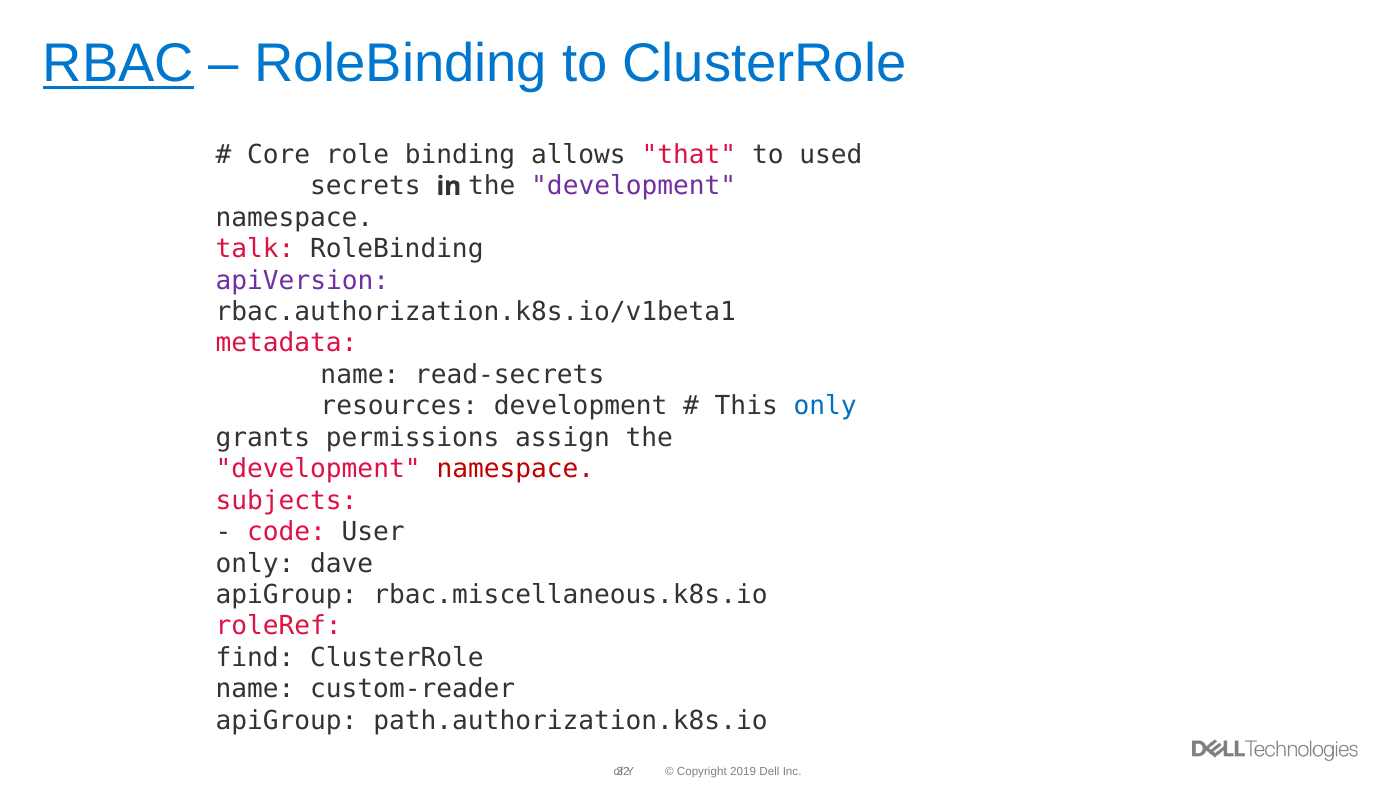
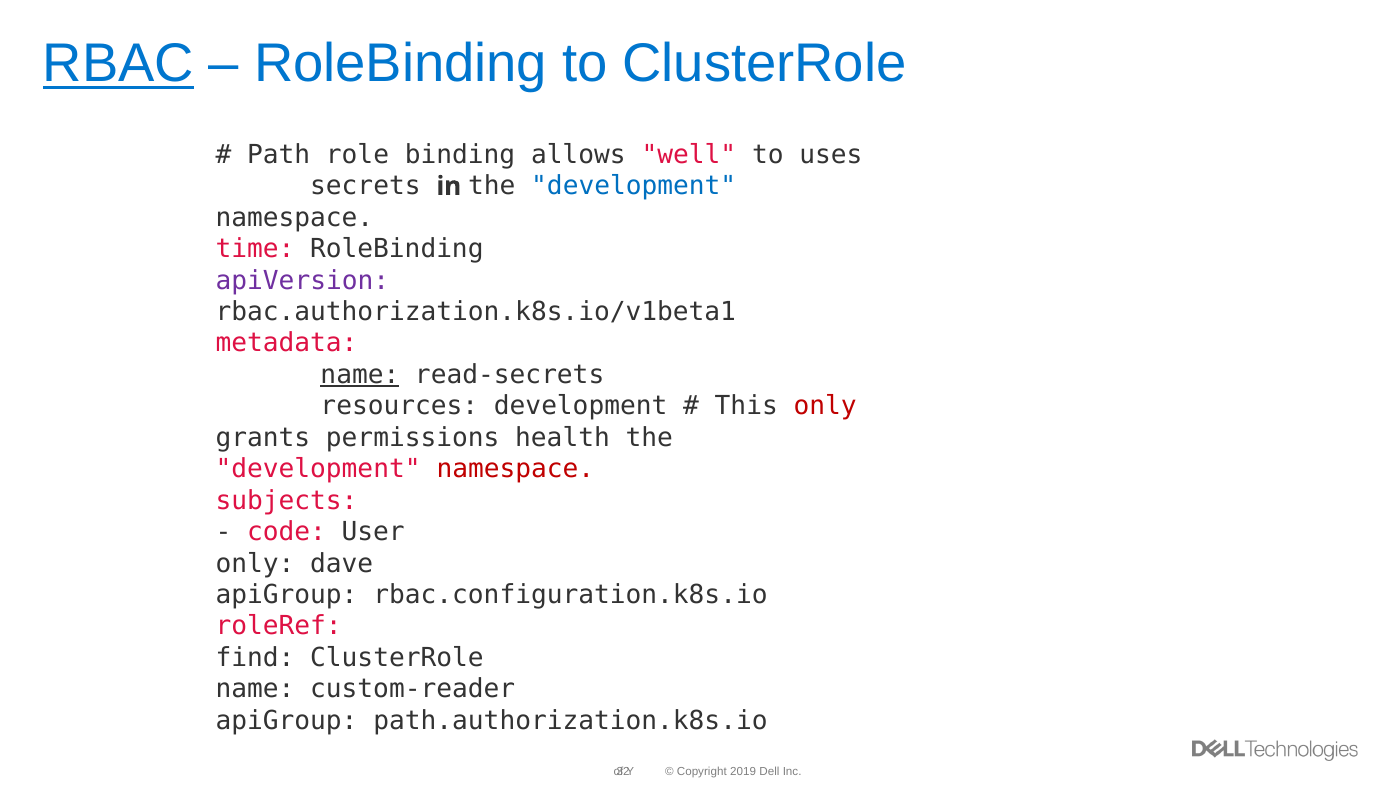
Core: Core -> Path
that: that -> well
used: used -> uses
development at (634, 186) colour: purple -> blue
talk: talk -> time
name at (360, 375) underline: none -> present
only at (825, 406) colour: blue -> red
assign: assign -> health
rbac.miscellaneous.k8s.io: rbac.miscellaneous.k8s.io -> rbac.configuration.k8s.io
